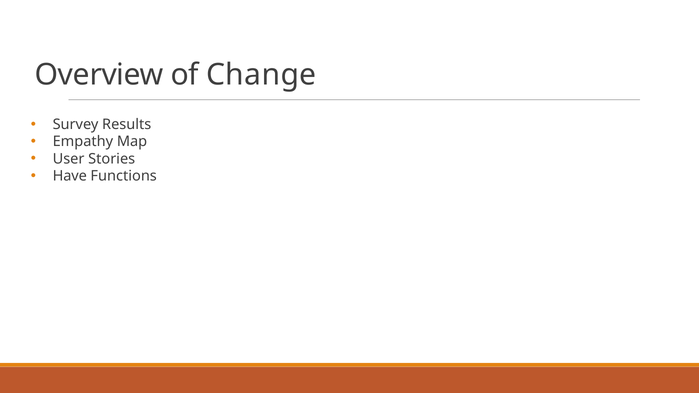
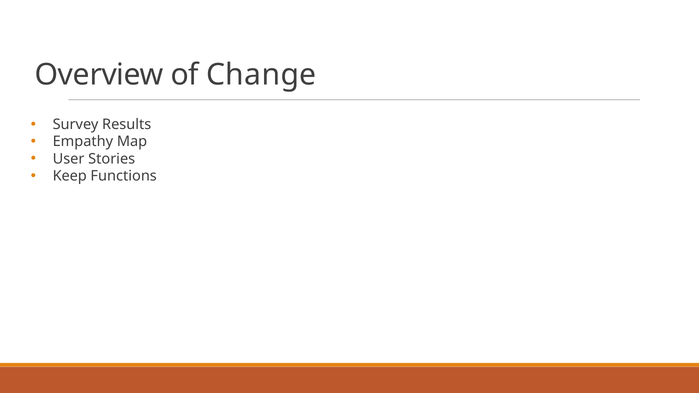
Have: Have -> Keep
